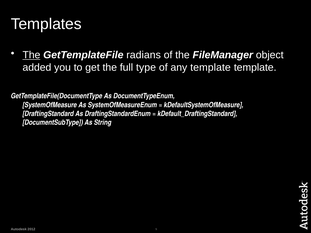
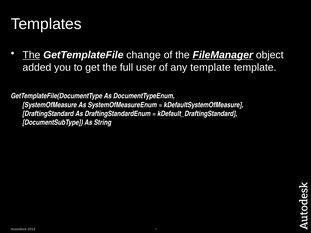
radians: radians -> change
FileManager underline: none -> present
type: type -> user
